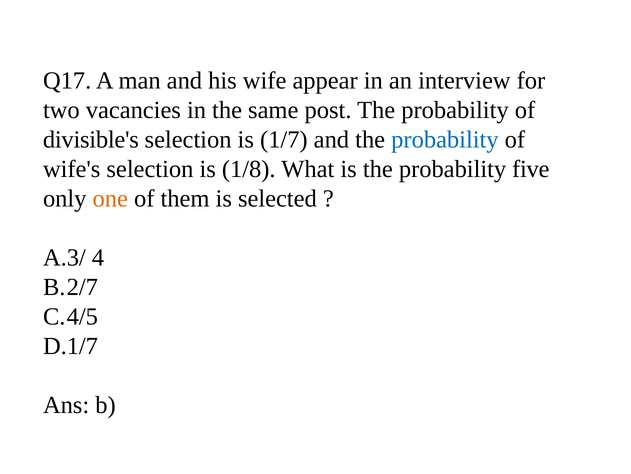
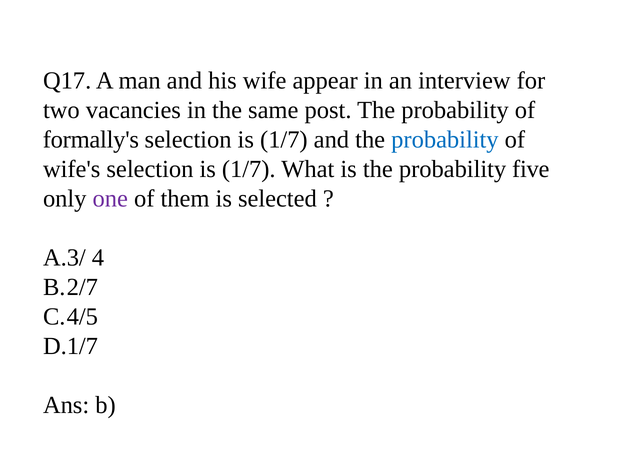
divisible's: divisible's -> formally's
wife's selection is 1/8: 1/8 -> 1/7
one colour: orange -> purple
